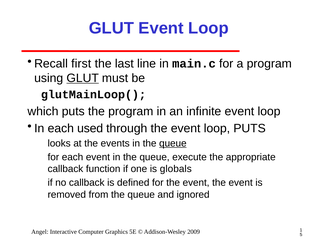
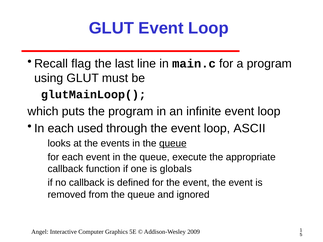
first: first -> flag
GLUT at (83, 78) underline: present -> none
loop PUTS: PUTS -> ASCII
